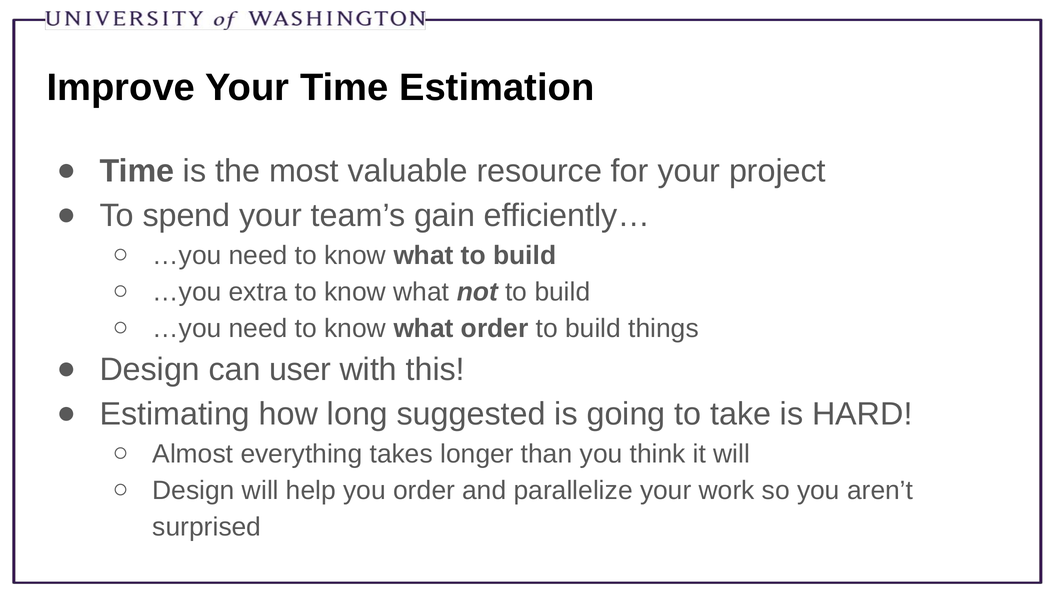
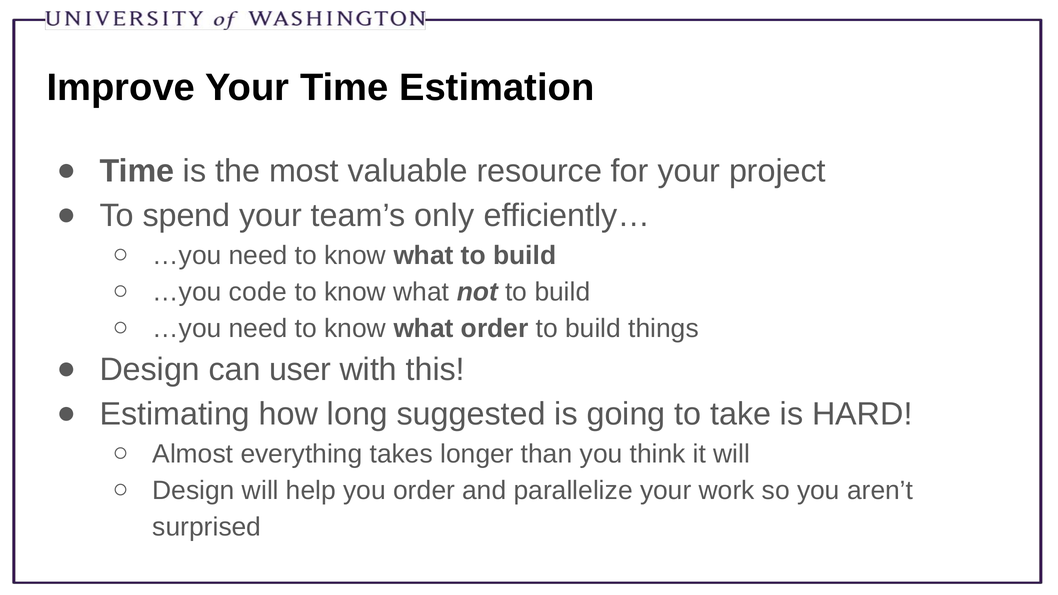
gain: gain -> only
extra: extra -> code
